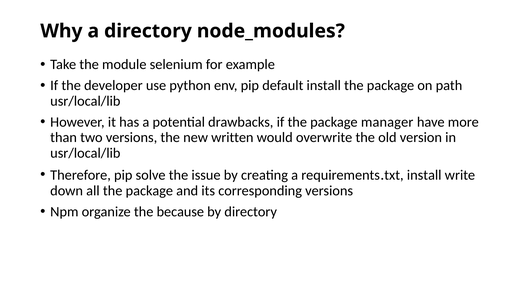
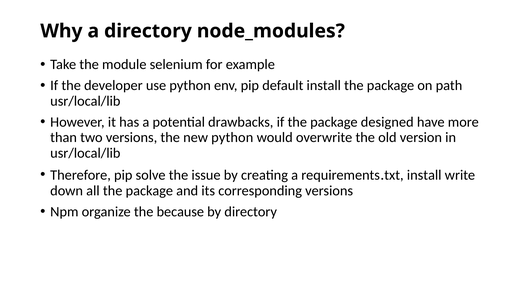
manager: manager -> designed
new written: written -> python
